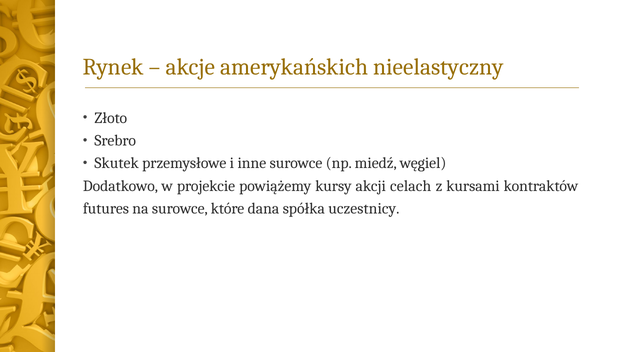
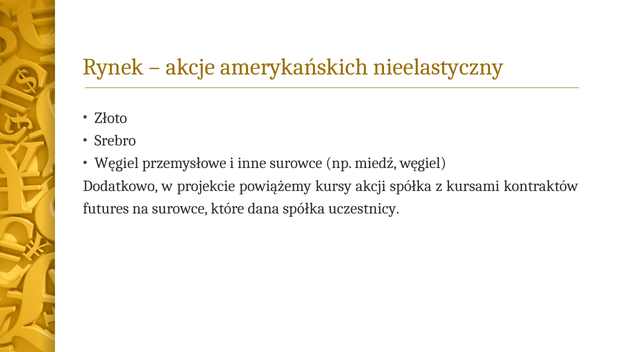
Skutek at (117, 163): Skutek -> Węgiel
akcji celach: celach -> spółka
